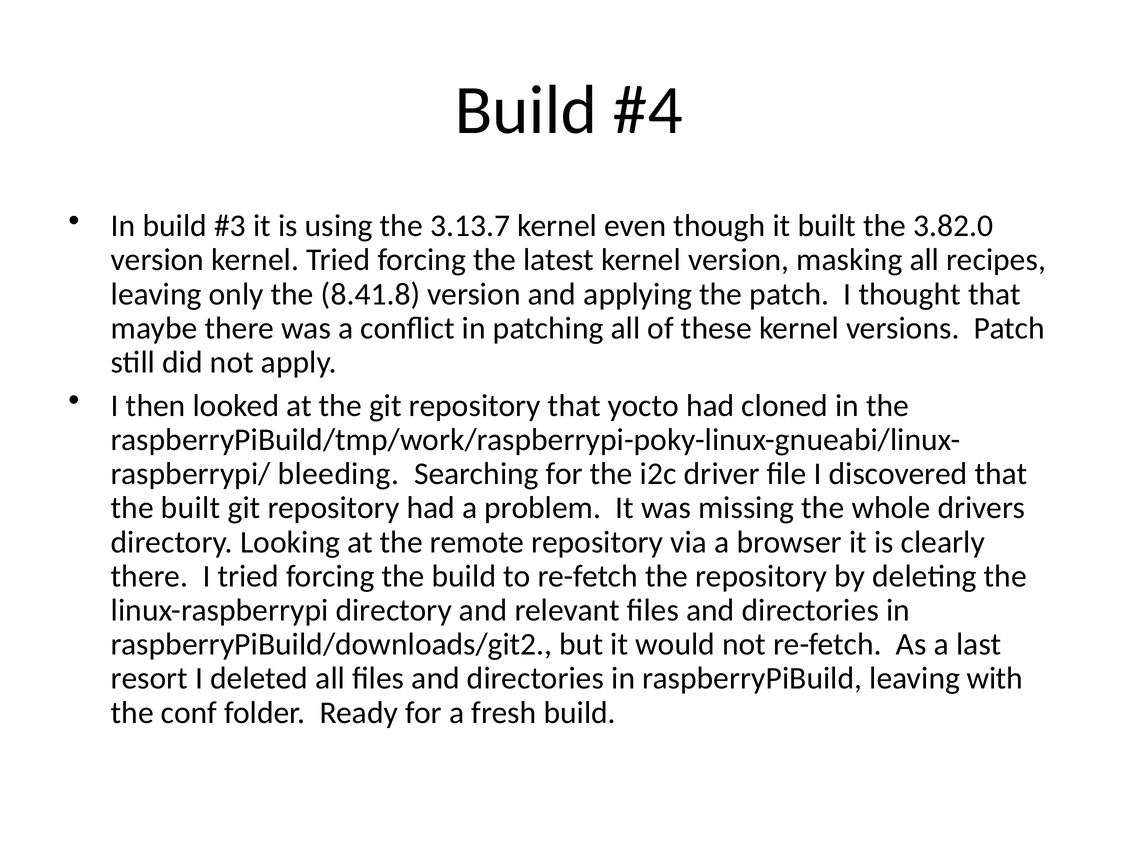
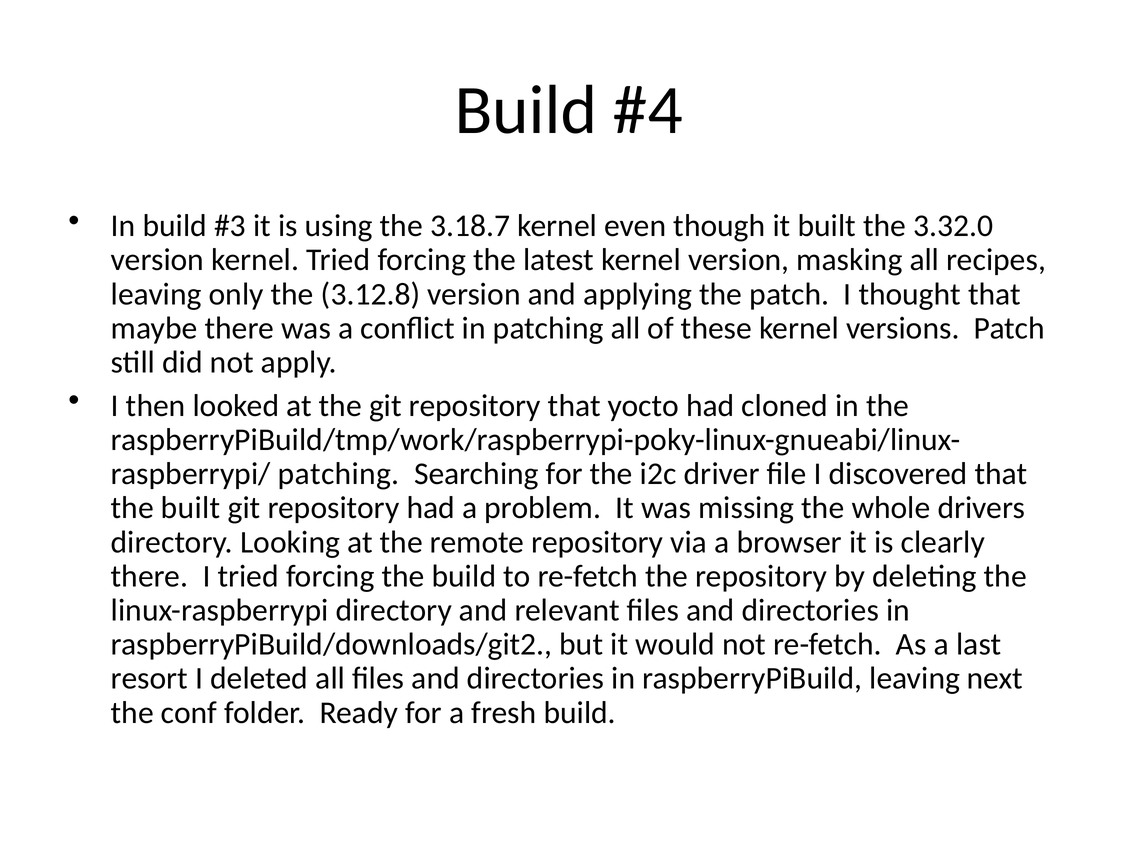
3.13.7: 3.13.7 -> 3.18.7
3.82.0: 3.82.0 -> 3.32.0
8.41.8: 8.41.8 -> 3.12.8
bleeding at (339, 474): bleeding -> patching
with: with -> next
